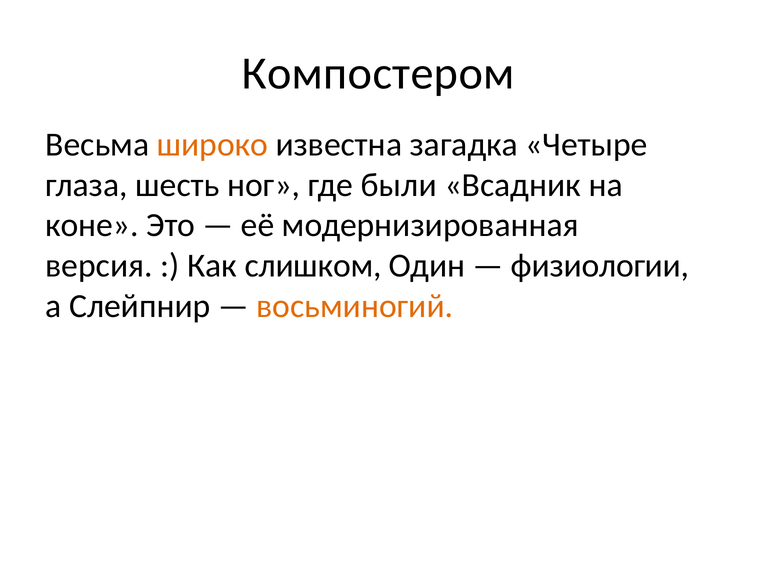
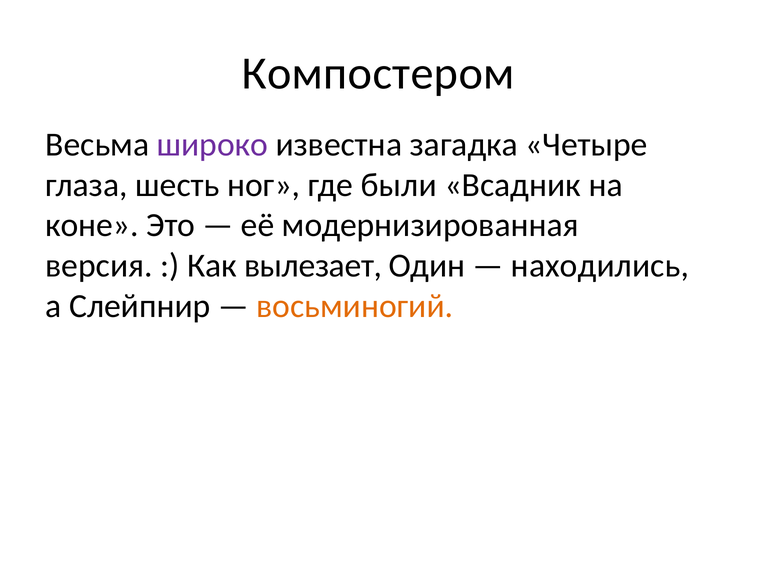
широко colour: orange -> purple
слишком: слишком -> вылезает
физиологии: физиологии -> находились
